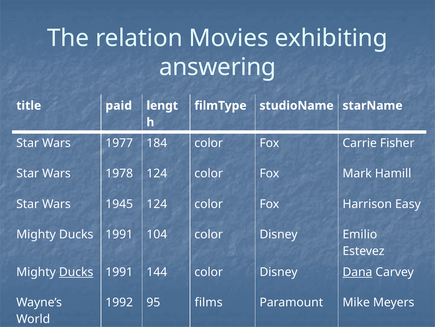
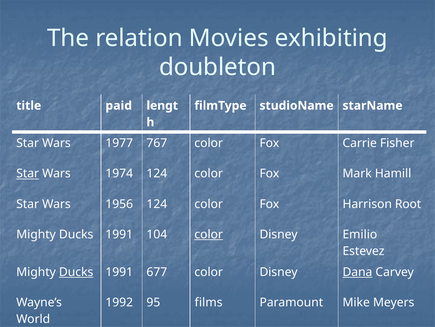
answering: answering -> doubleton
184: 184 -> 767
Star at (28, 173) underline: none -> present
1978: 1978 -> 1974
1945: 1945 -> 1956
Easy: Easy -> Root
color at (209, 234) underline: none -> present
144: 144 -> 677
